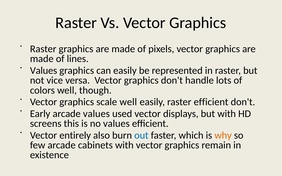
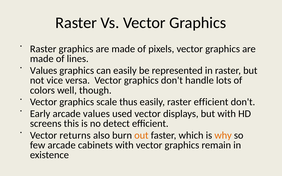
scale well: well -> thus
no values: values -> detect
entirely: entirely -> returns
out colour: blue -> orange
